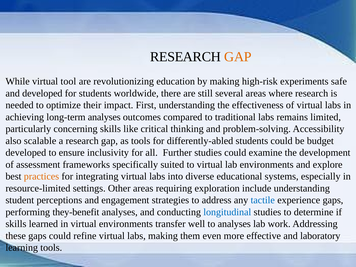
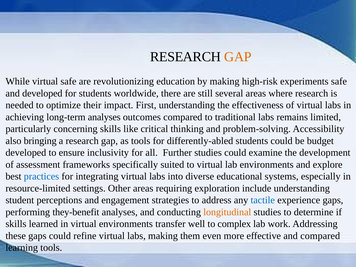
virtual tool: tool -> safe
scalable: scalable -> bringing
practices colour: orange -> blue
longitudinal colour: blue -> orange
to analyses: analyses -> complex
and laboratory: laboratory -> compared
